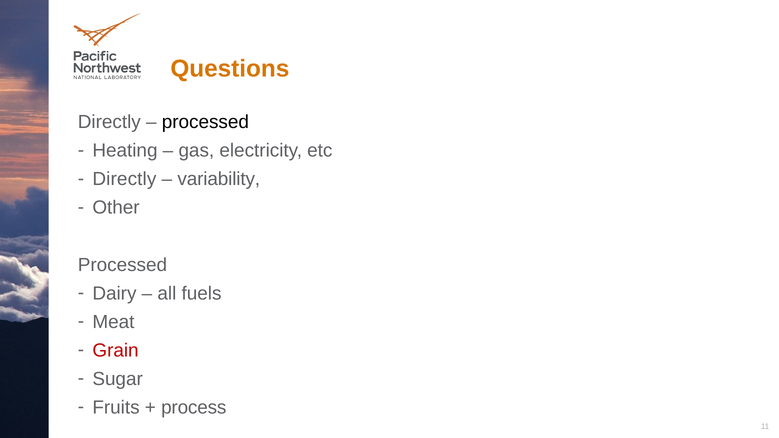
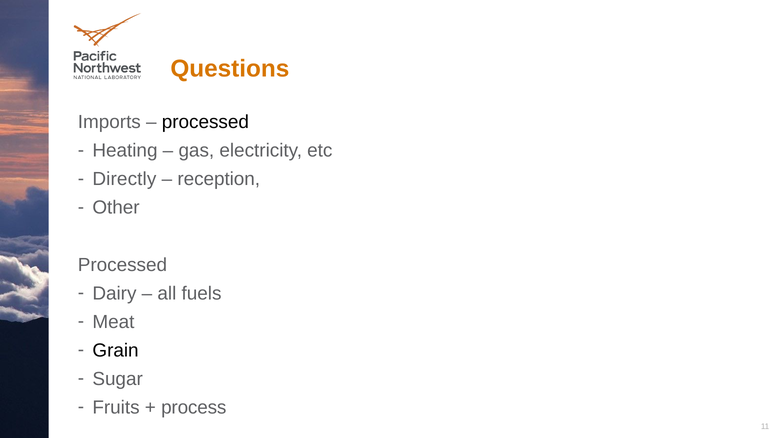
Directly at (109, 122): Directly -> Imports
variability: variability -> reception
Grain colour: red -> black
